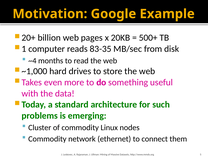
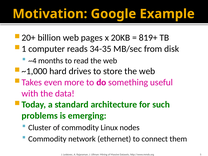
500+: 500+ -> 819+
83-35: 83-35 -> 34-35
